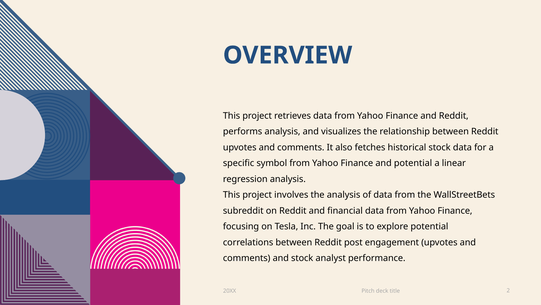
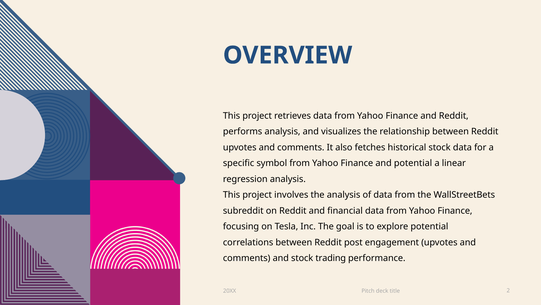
analyst: analyst -> trading
